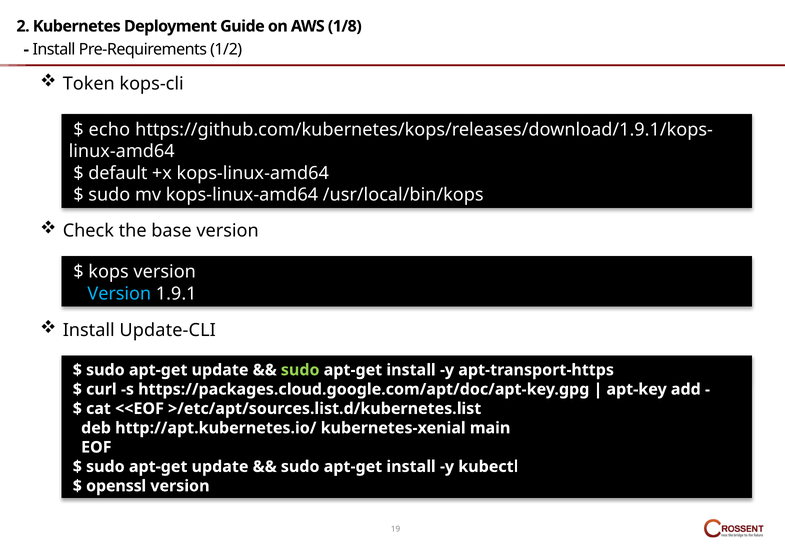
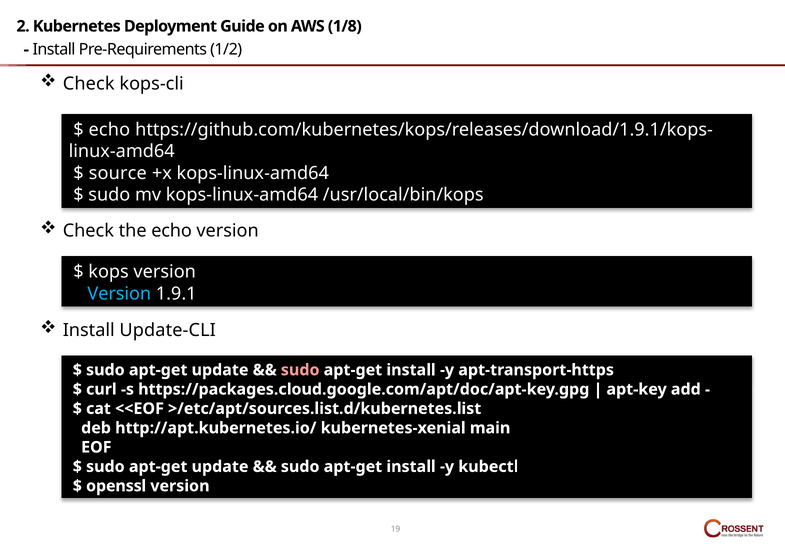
Token at (89, 84): Token -> Check
default: default -> source
the base: base -> echo
sudo at (300, 370) colour: light green -> pink
